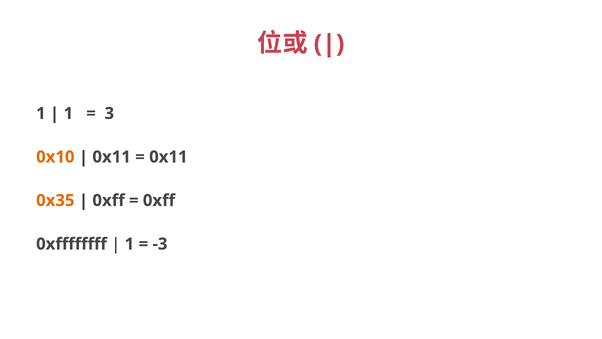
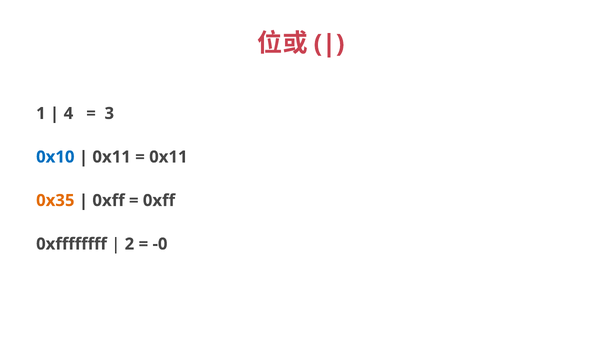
1 at (68, 113): 1 -> 4
0x10 colour: orange -> blue
1 at (129, 244): 1 -> 2
-3: -3 -> -0
